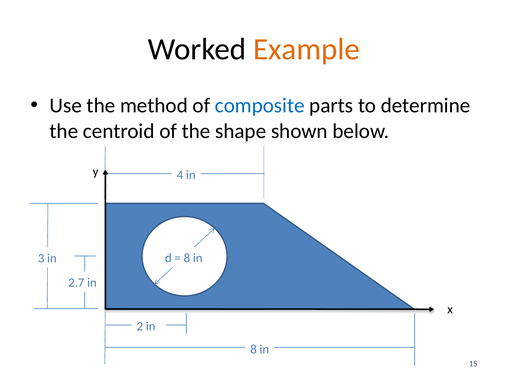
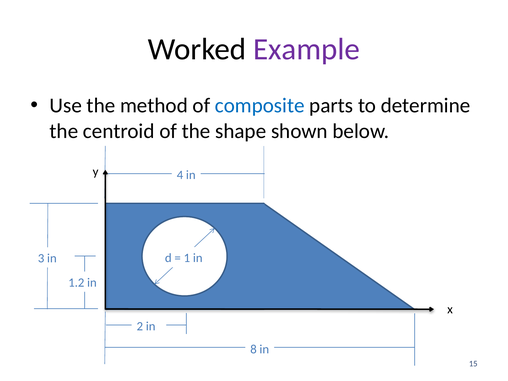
Example colour: orange -> purple
8 at (187, 258): 8 -> 1
2.7: 2.7 -> 1.2
